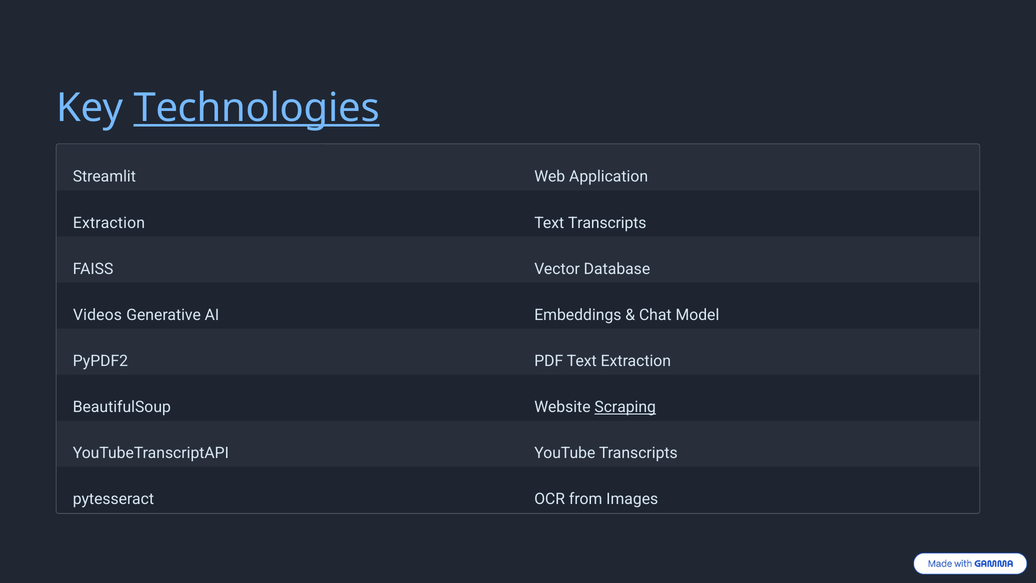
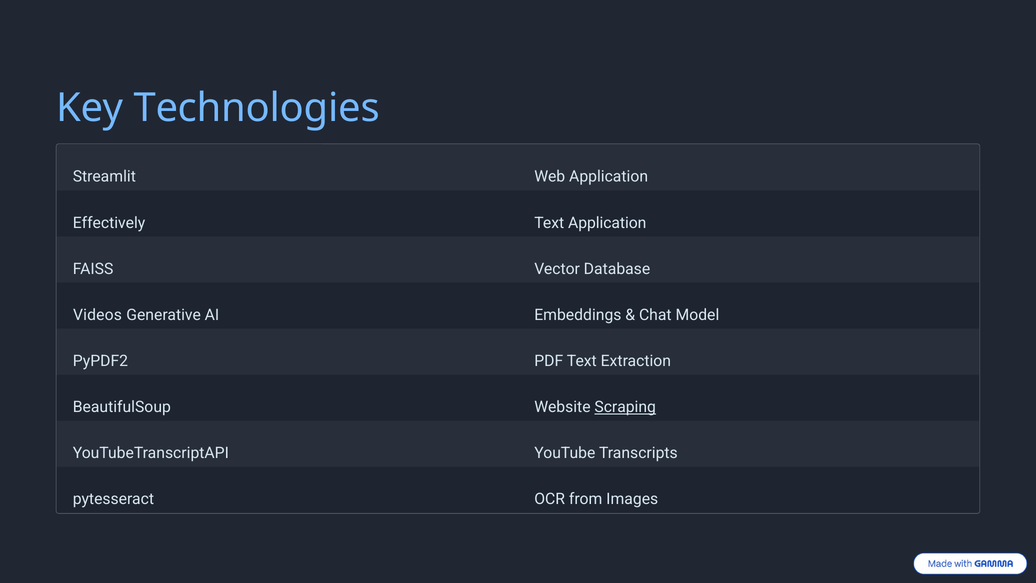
Technologies underline: present -> none
Extraction at (109, 223): Extraction -> Effectively
Text Transcripts: Transcripts -> Application
